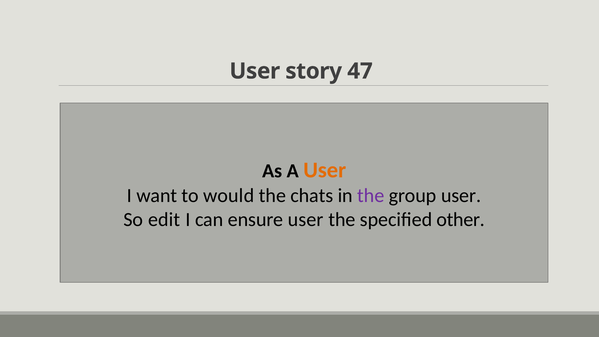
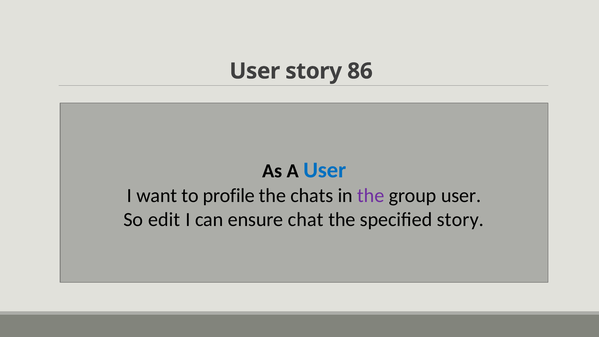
47: 47 -> 86
User at (325, 170) colour: orange -> blue
would: would -> profile
ensure user: user -> chat
specified other: other -> story
